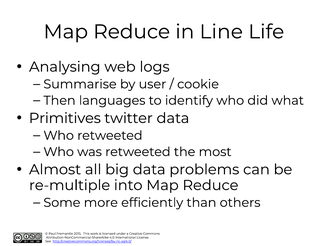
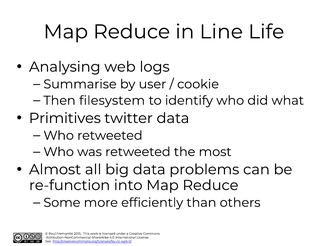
languages: languages -> filesystem
re-multiple: re-multiple -> re-function
